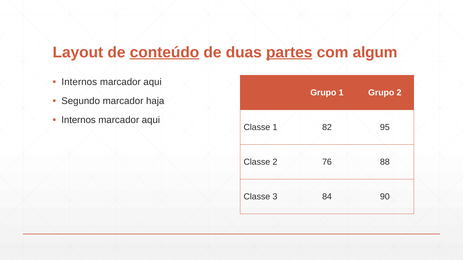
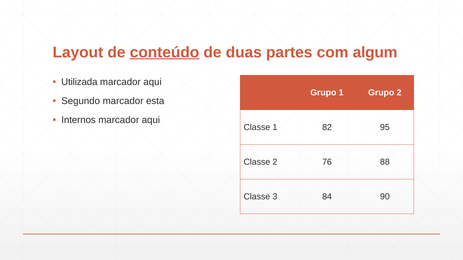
partes underline: present -> none
Internos at (79, 82): Internos -> Utilizada
haja: haja -> esta
